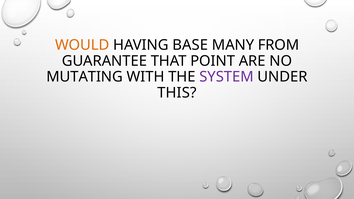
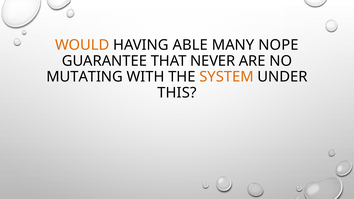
BASE: BASE -> ABLE
FROM: FROM -> NOPE
POINT: POINT -> NEVER
SYSTEM colour: purple -> orange
